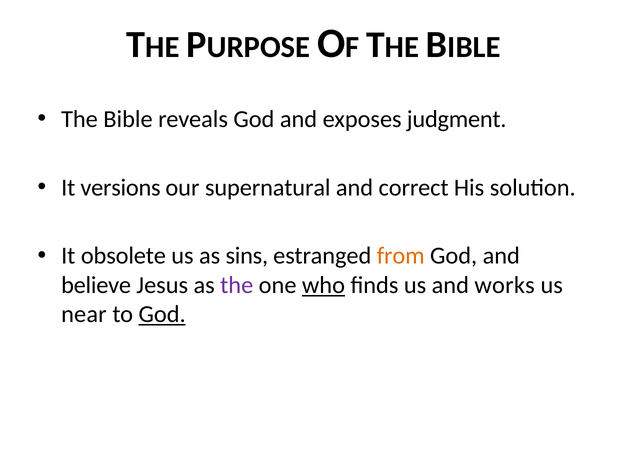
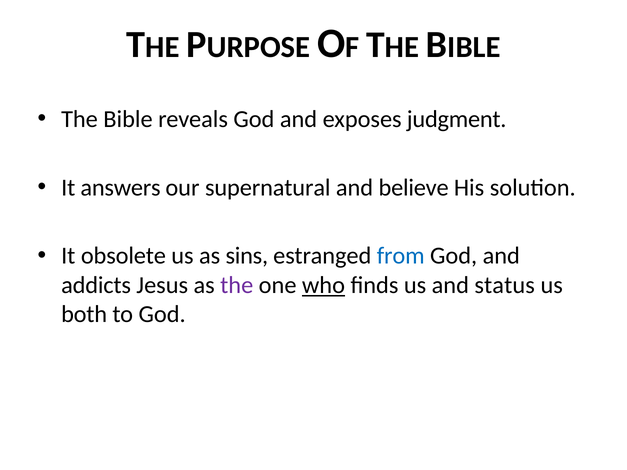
versions: versions -> answers
correct: correct -> believe
from colour: orange -> blue
believe: believe -> addicts
works: works -> status
near: near -> both
God at (162, 315) underline: present -> none
